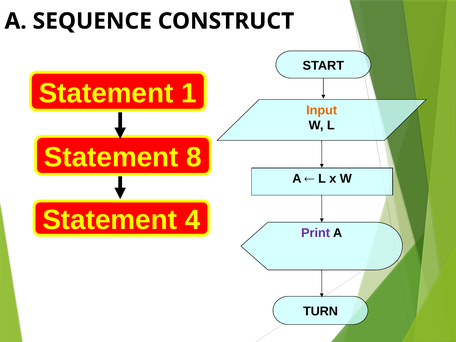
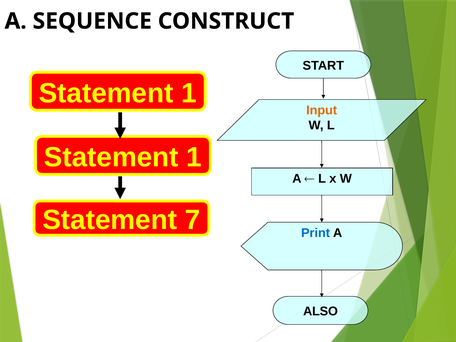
8 at (194, 157): 8 -> 1
4: 4 -> 7
Print colour: purple -> blue
TURN: TURN -> ALSO
